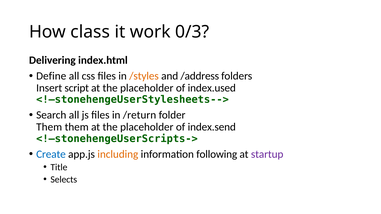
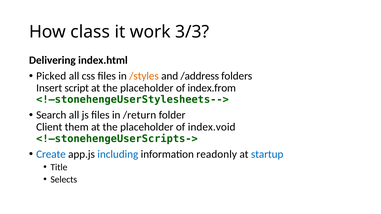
0/3: 0/3 -> 3/3
Define: Define -> Picked
index.used: index.used -> index.from
Them at (49, 127): Them -> Client
index.send: index.send -> index.void
including colour: orange -> blue
following: following -> readonly
startup colour: purple -> blue
